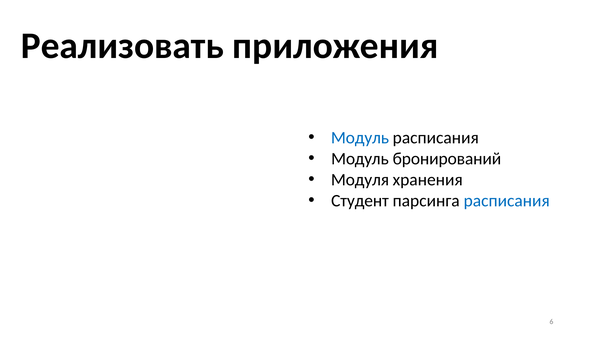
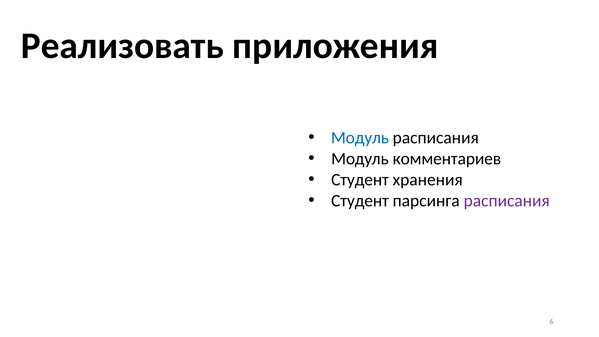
бронирований: бронирований -> комментариев
Модуля at (360, 180): Модуля -> Студент
расписания at (507, 201) colour: blue -> purple
